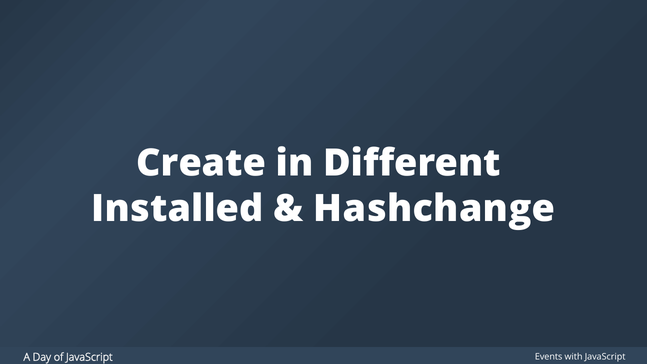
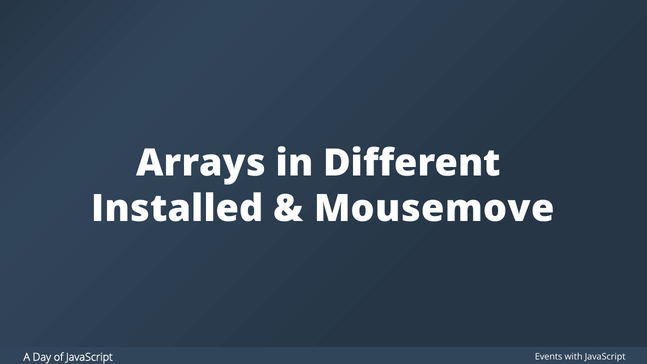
Create: Create -> Arrays
Hashchange: Hashchange -> Mousemove
